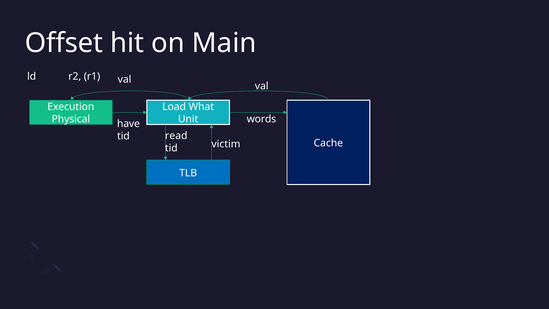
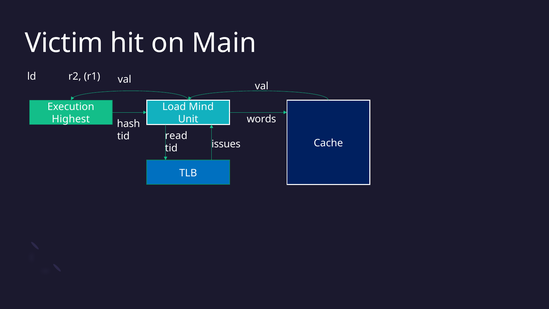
Offset: Offset -> Victim
What: What -> Mind
Physical: Physical -> Highest
have: have -> hash
victim: victim -> issues
